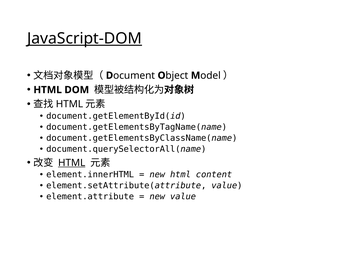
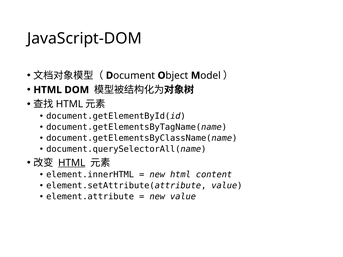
JavaScript-DOM underline: present -> none
